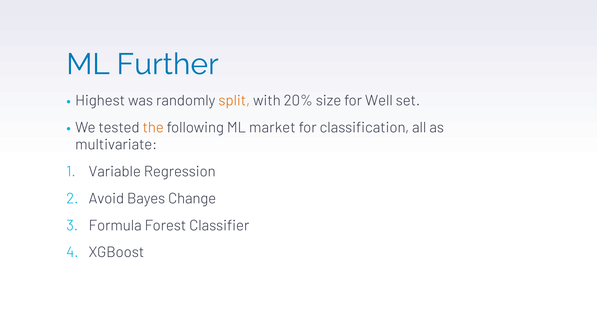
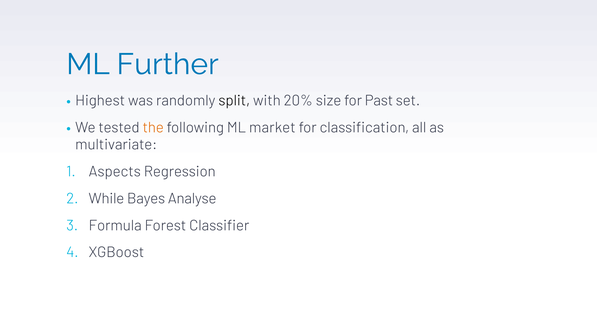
split colour: orange -> black
Well: Well -> Past
Variable: Variable -> Aspects
Avoid: Avoid -> While
Change: Change -> Analyse
